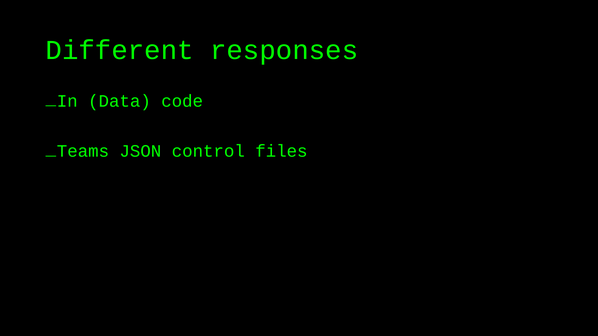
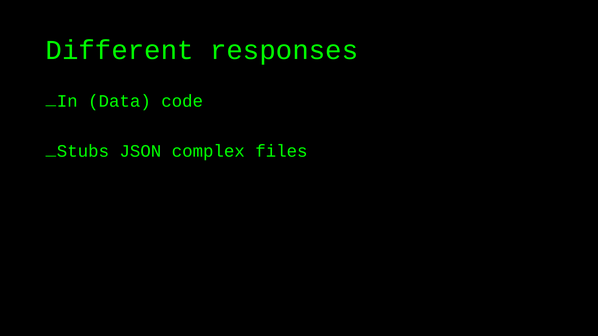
Teams: Teams -> Stubs
control: control -> complex
